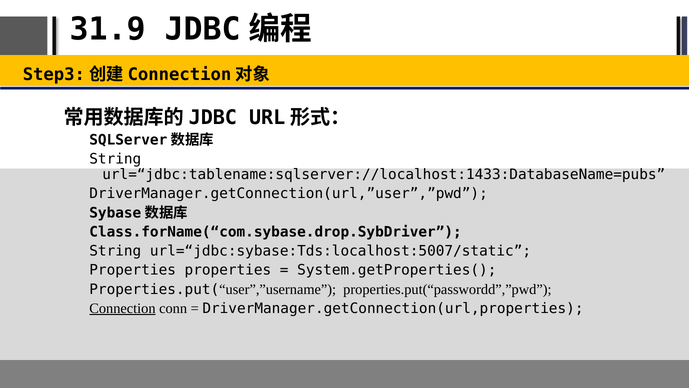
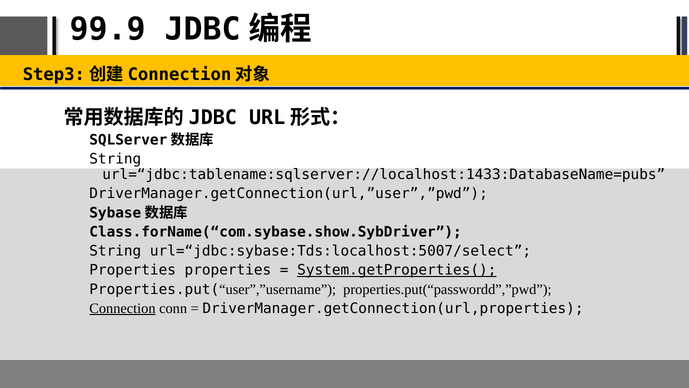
31.9: 31.9 -> 99.9
Class.forName(“com.sybase.drop.SybDriver: Class.forName(“com.sybase.drop.SybDriver -> Class.forName(“com.sybase.show.SybDriver
url=“jdbc:sybase:Tds:localhost:5007/static: url=“jdbc:sybase:Tds:localhost:5007/static -> url=“jdbc:sybase:Tds:localhost:5007/select
System.getProperties( underline: none -> present
